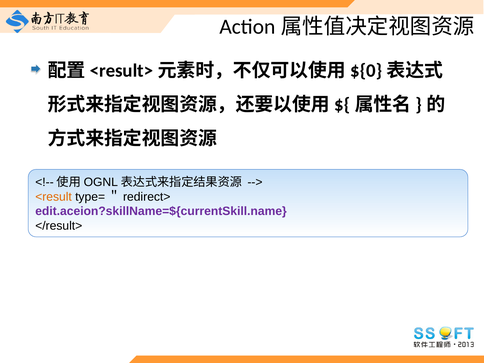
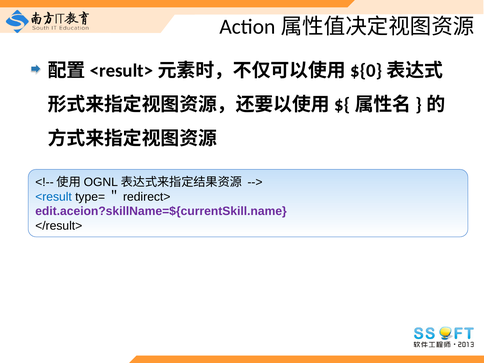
<result colour: orange -> blue
